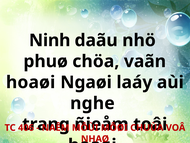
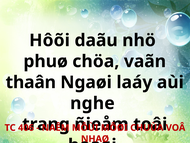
Ninh: Ninh -> Hôõi
hoaøi at (31, 82): hoaøi -> thaân
